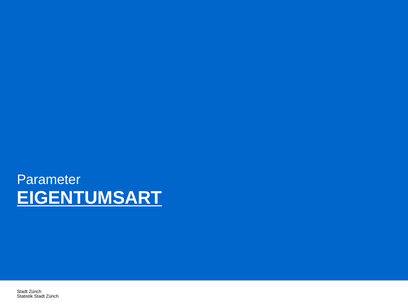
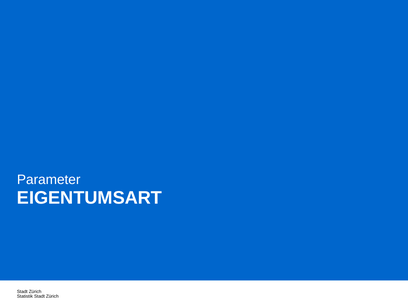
EIGENTUMSART underline: present -> none
